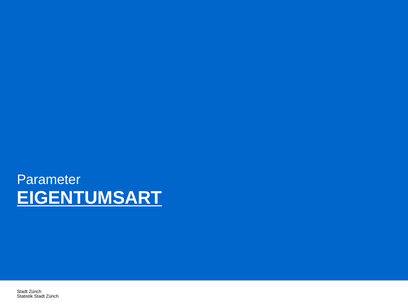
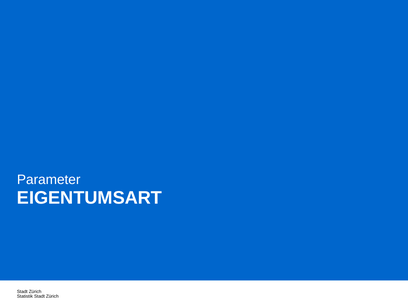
EIGENTUMSART underline: present -> none
